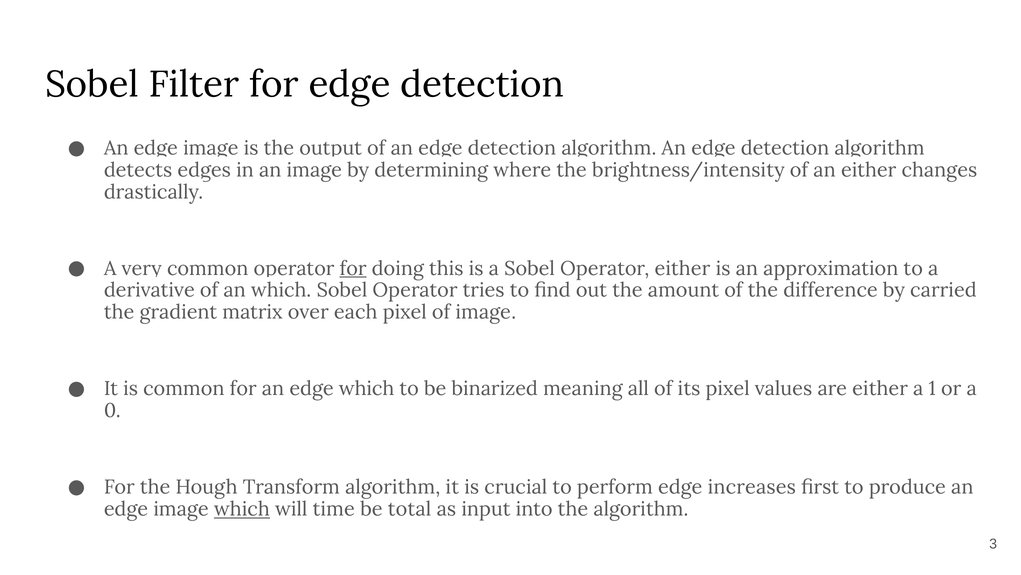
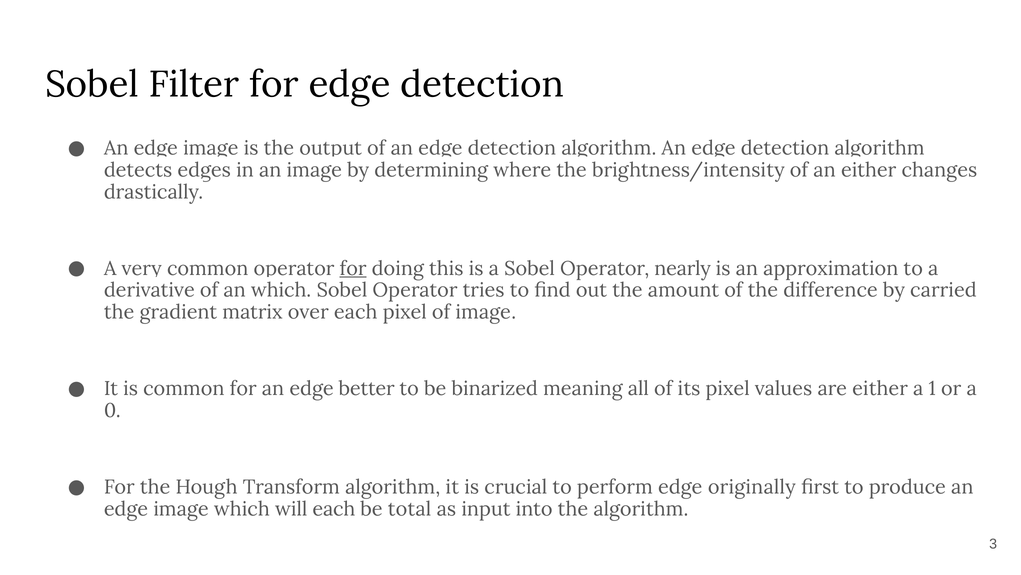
Operator either: either -> nearly
edge which: which -> better
increases: increases -> originally
which at (242, 509) underline: present -> none
will time: time -> each
